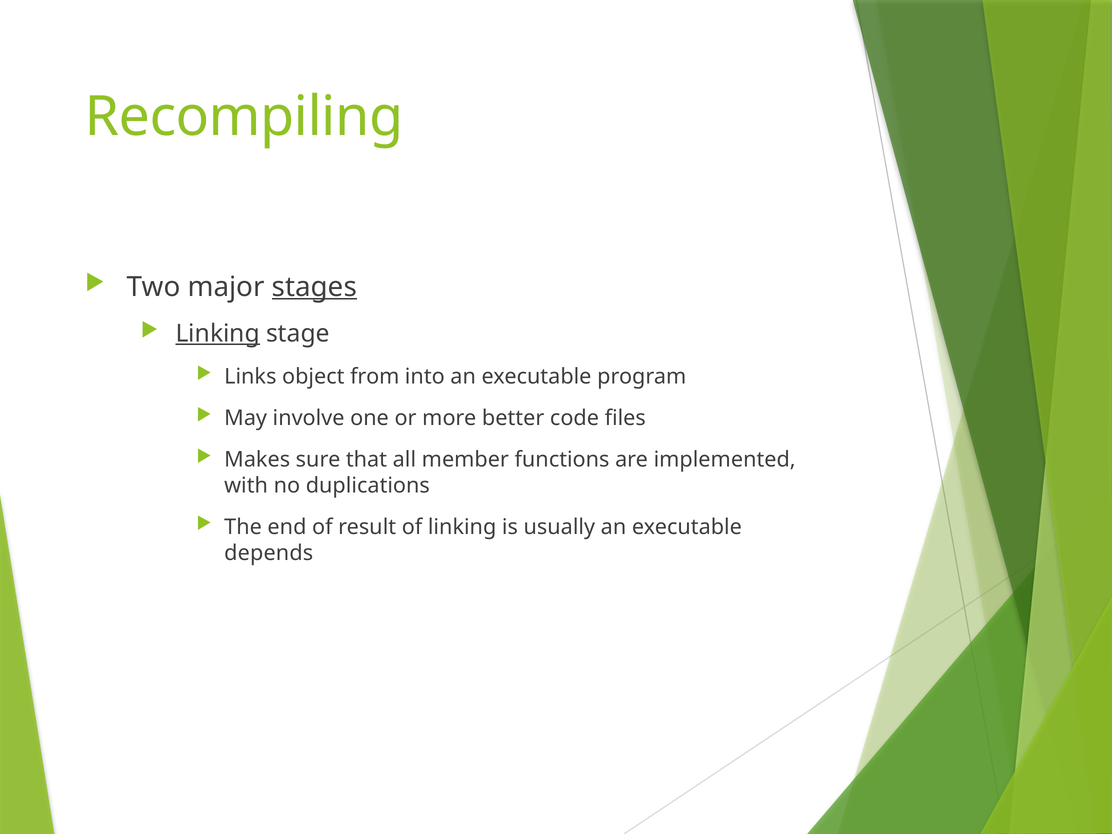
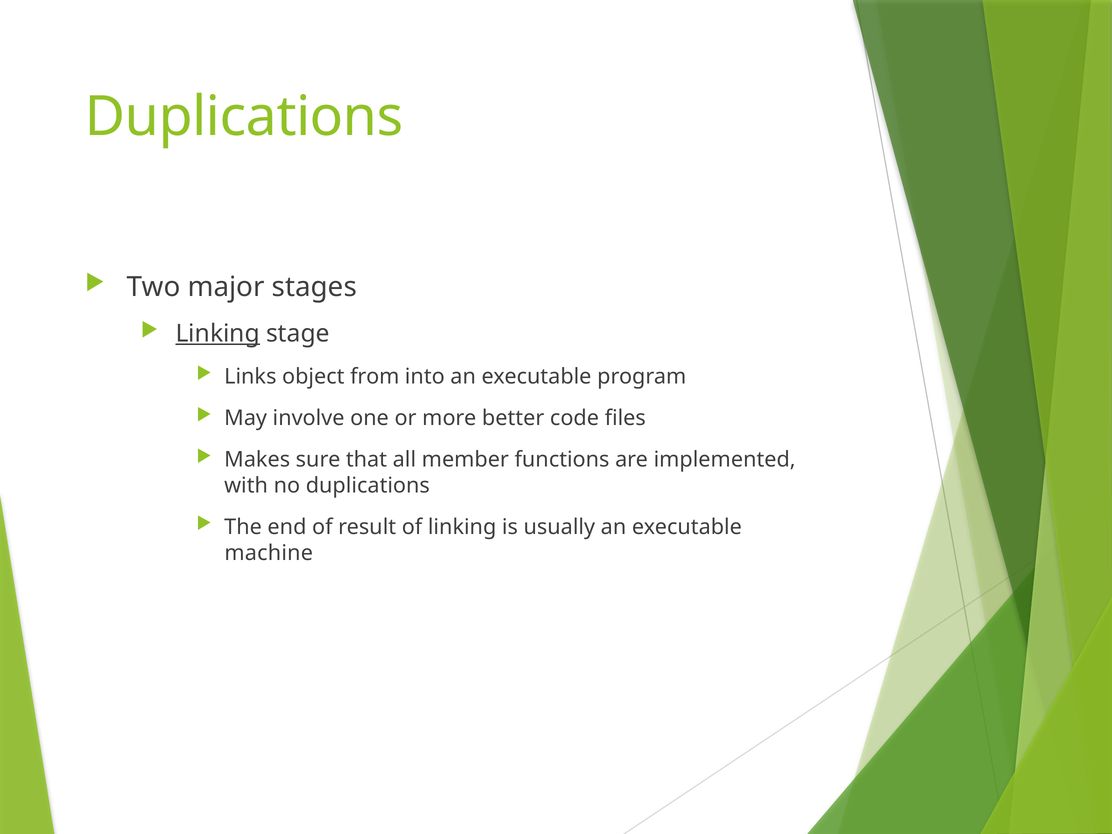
Recompiling at (244, 117): Recompiling -> Duplications
stages underline: present -> none
depends: depends -> machine
